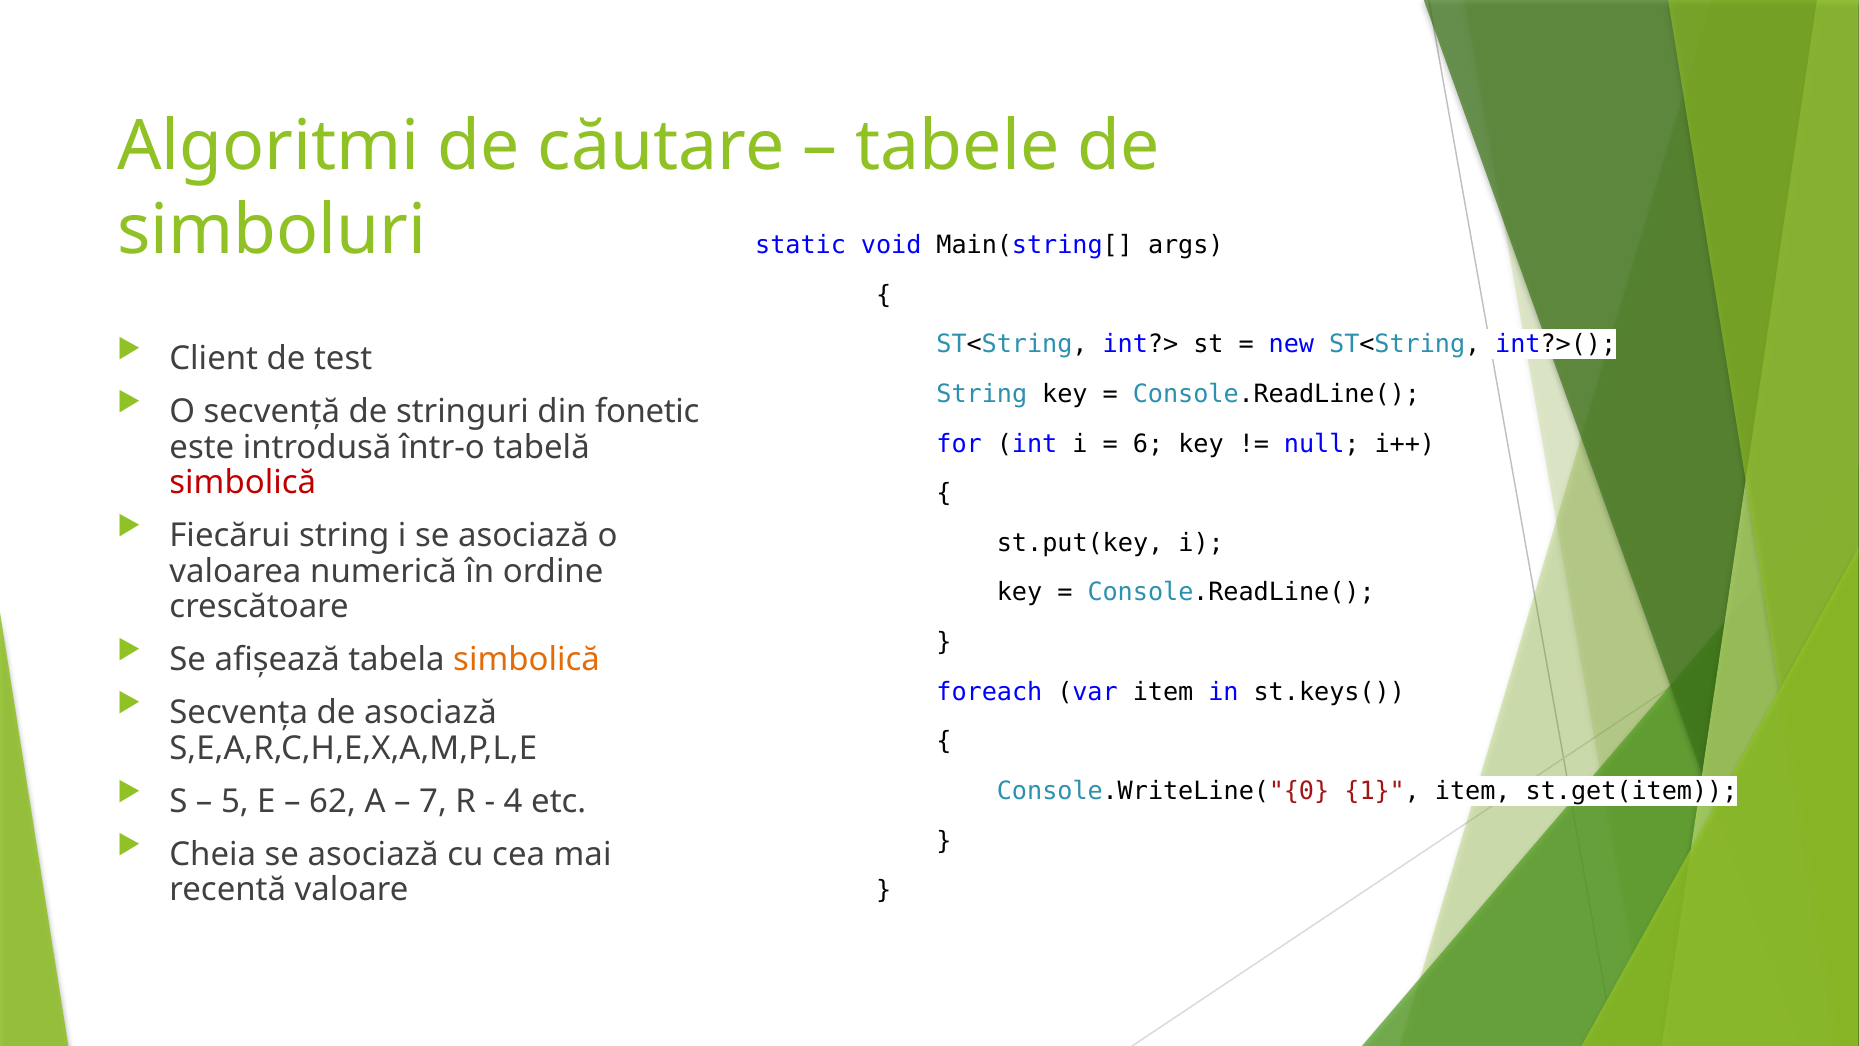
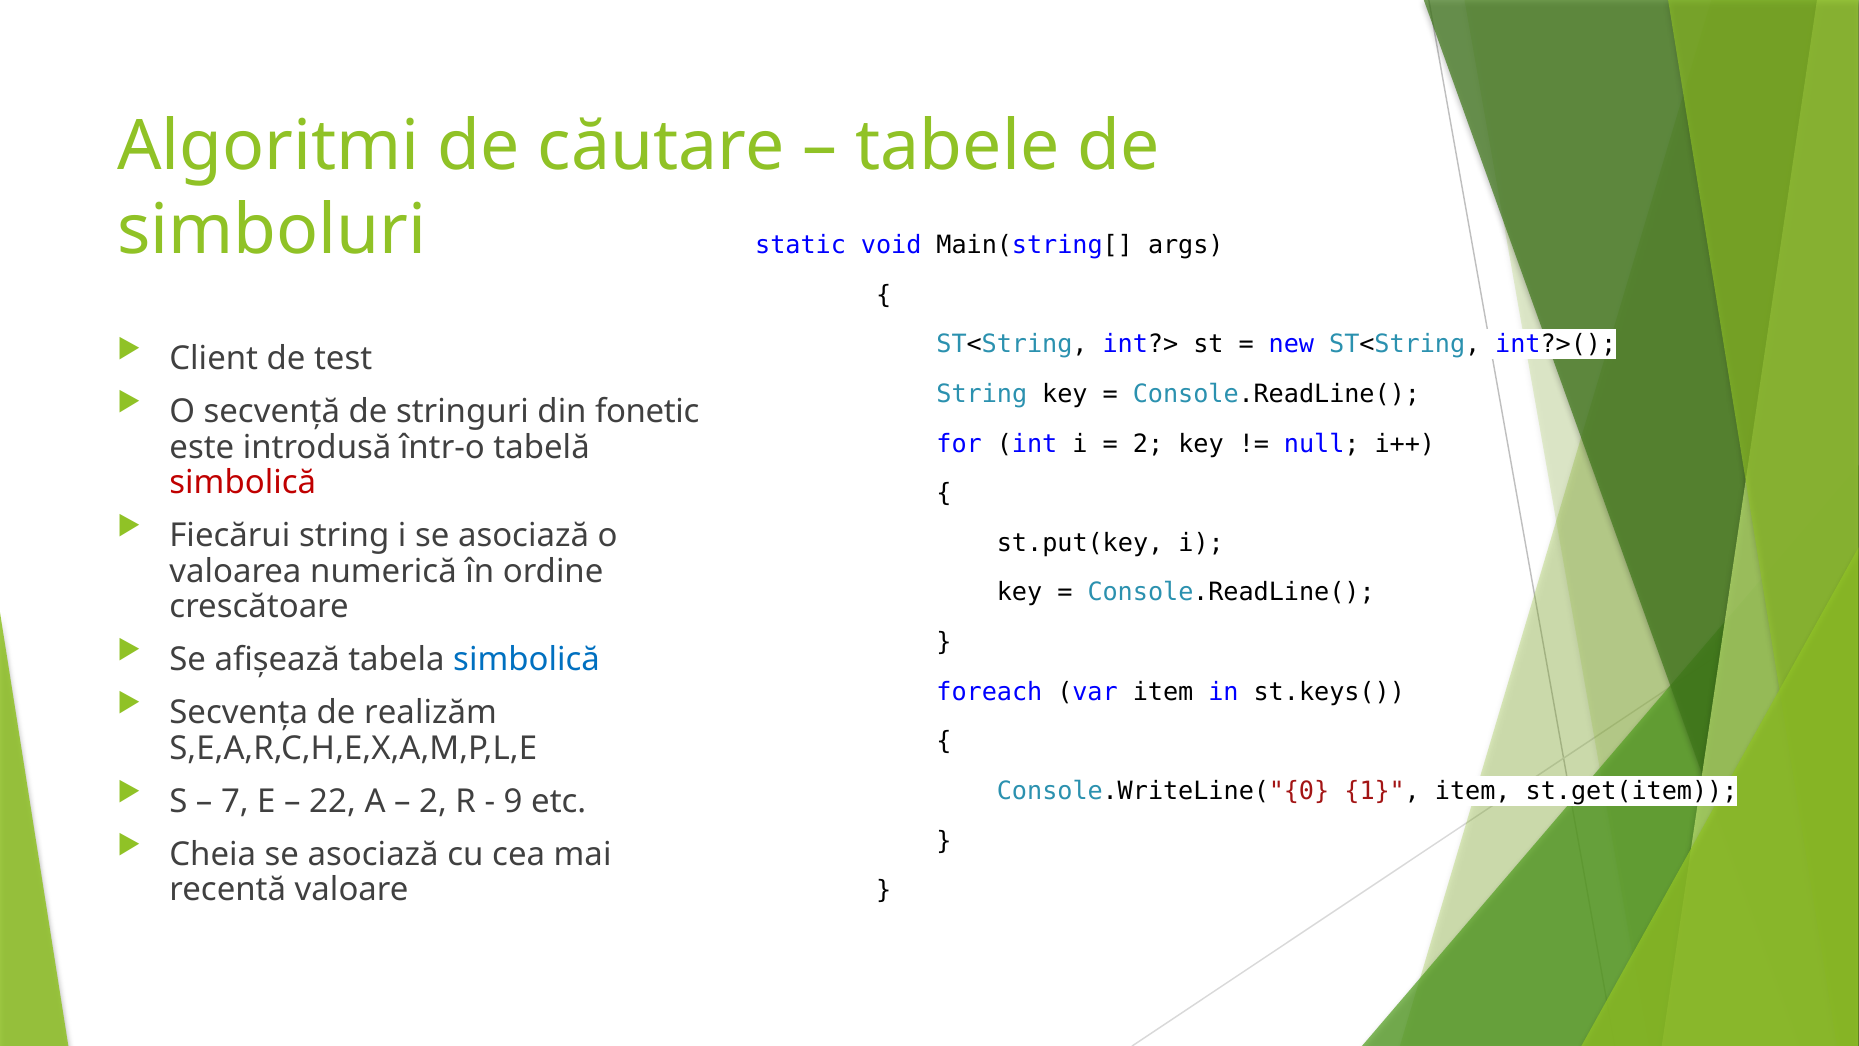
6 at (1148, 444): 6 -> 2
simbolică at (527, 660) colour: orange -> blue
de asociază: asociază -> realizăm
5: 5 -> 7
62: 62 -> 22
7 at (433, 801): 7 -> 2
4: 4 -> 9
